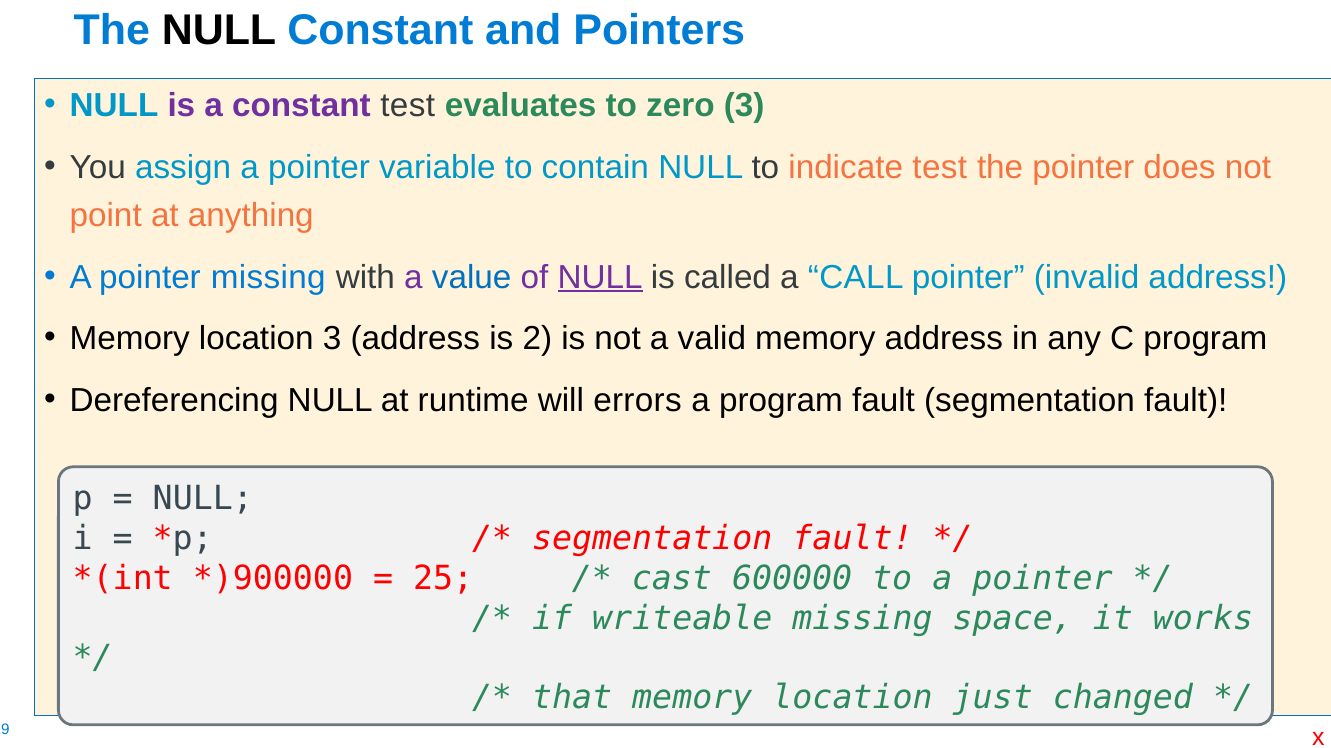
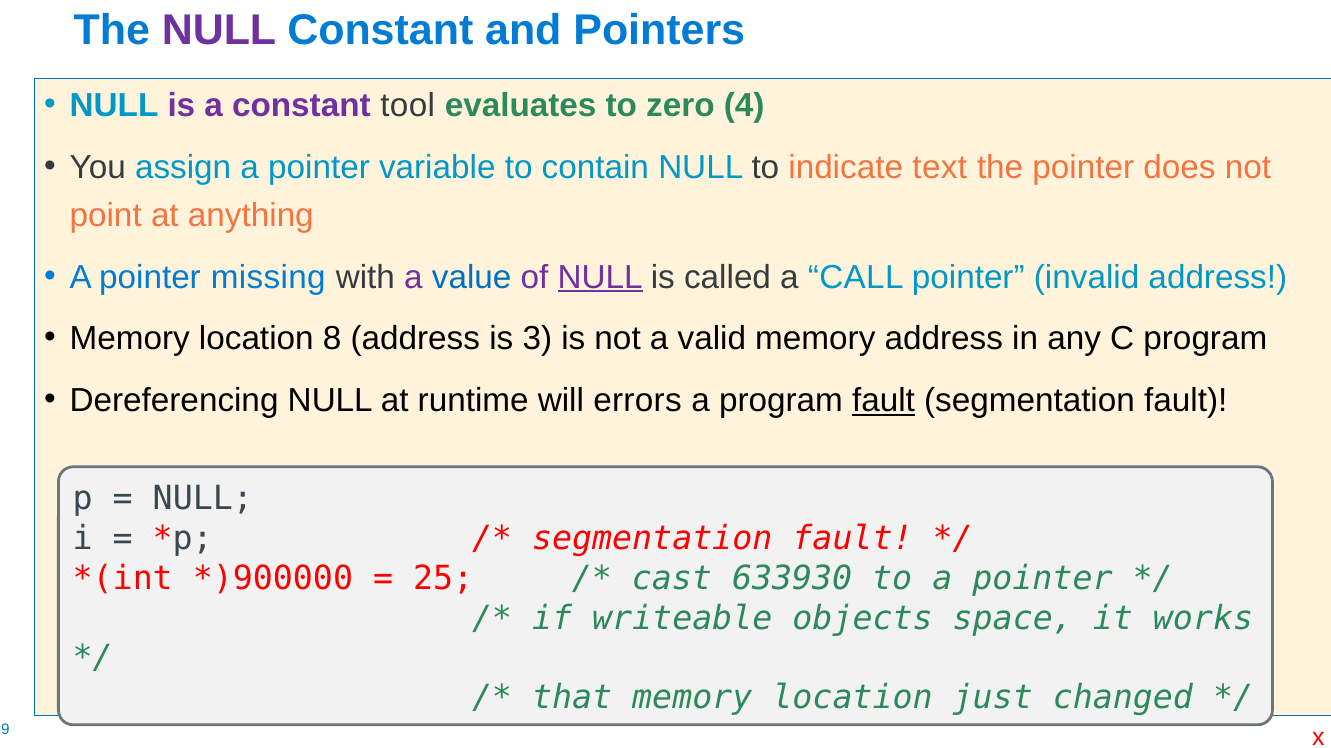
NULL at (219, 30) colour: black -> purple
constant test: test -> tool
zero 3: 3 -> 4
indicate test: test -> text
location 3: 3 -> 8
2: 2 -> 3
fault at (883, 401) underline: none -> present
600000: 600000 -> 633930
writeable missing: missing -> objects
